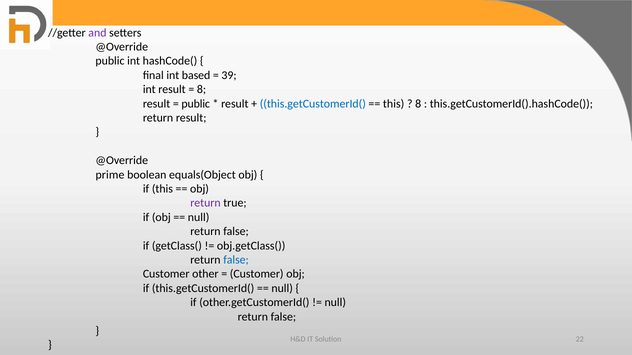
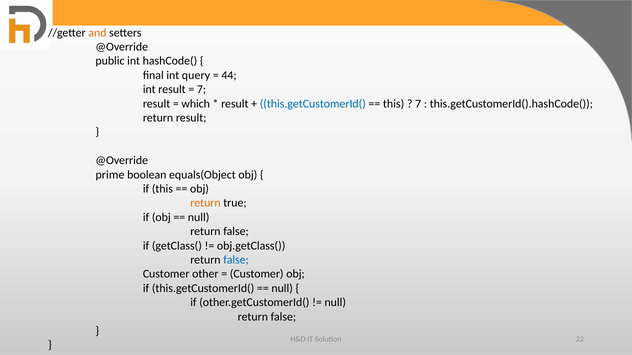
and colour: purple -> orange
based: based -> query
39: 39 -> 44
8 at (202, 90): 8 -> 7
public at (196, 104): public -> which
8 at (418, 104): 8 -> 7
return at (205, 203) colour: purple -> orange
